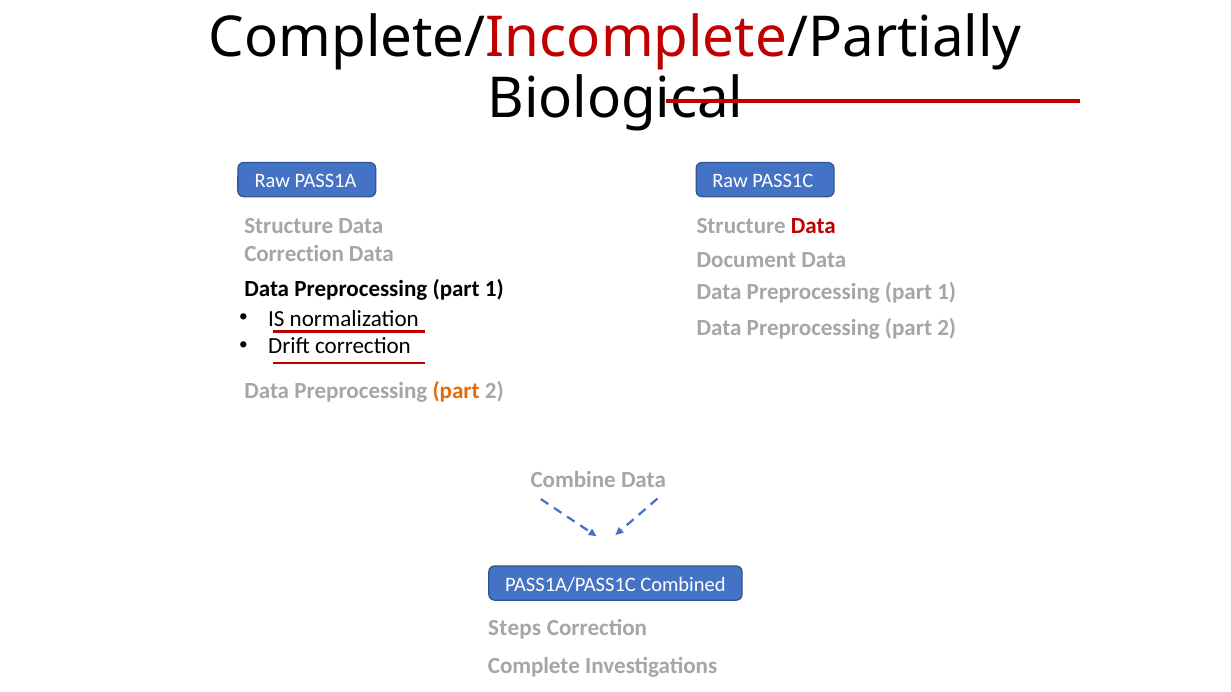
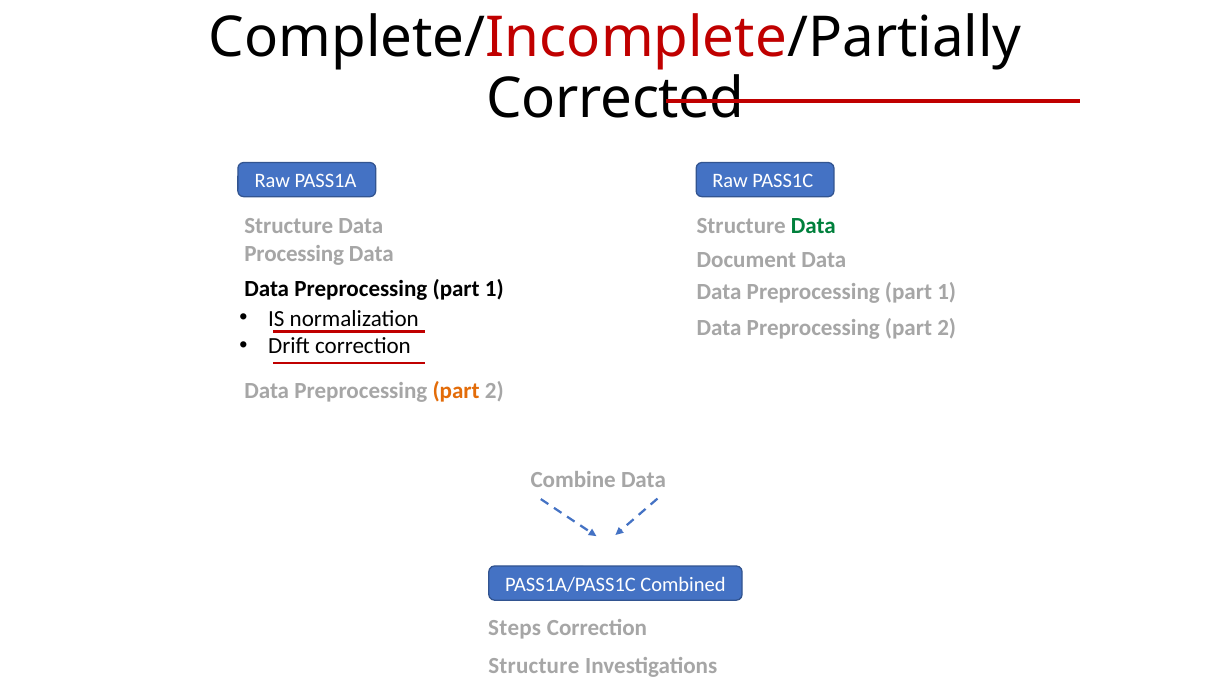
Biological: Biological -> Corrected
Data at (813, 226) colour: red -> green
Correction at (294, 254): Correction -> Processing
Complete at (534, 666): Complete -> Structure
